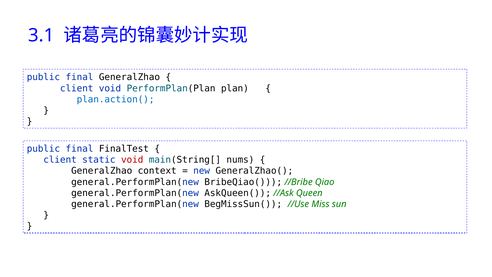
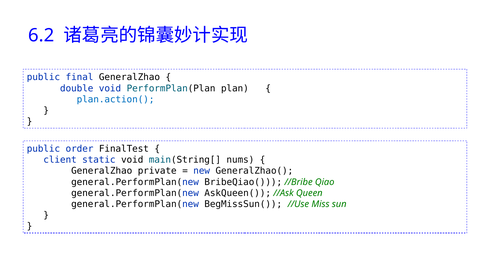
3.1: 3.1 -> 6.2
client at (77, 88): client -> double
final at (80, 149): final -> order
void at (132, 160) colour: red -> black
context: context -> private
